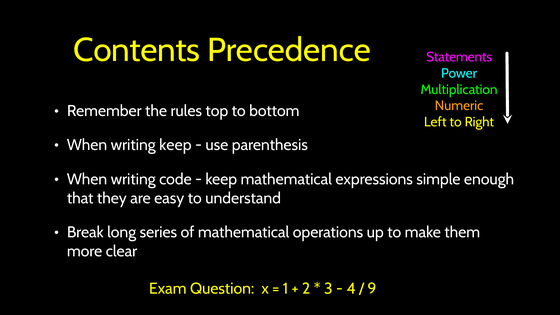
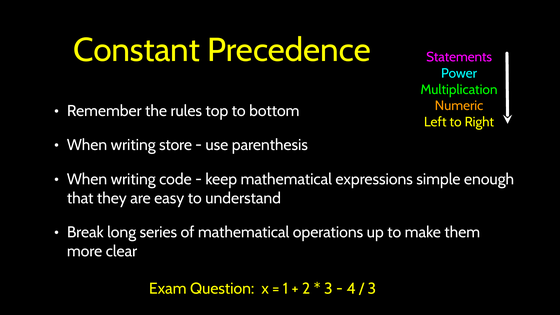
Contents: Contents -> Constant
writing keep: keep -> store
9 at (372, 289): 9 -> 3
